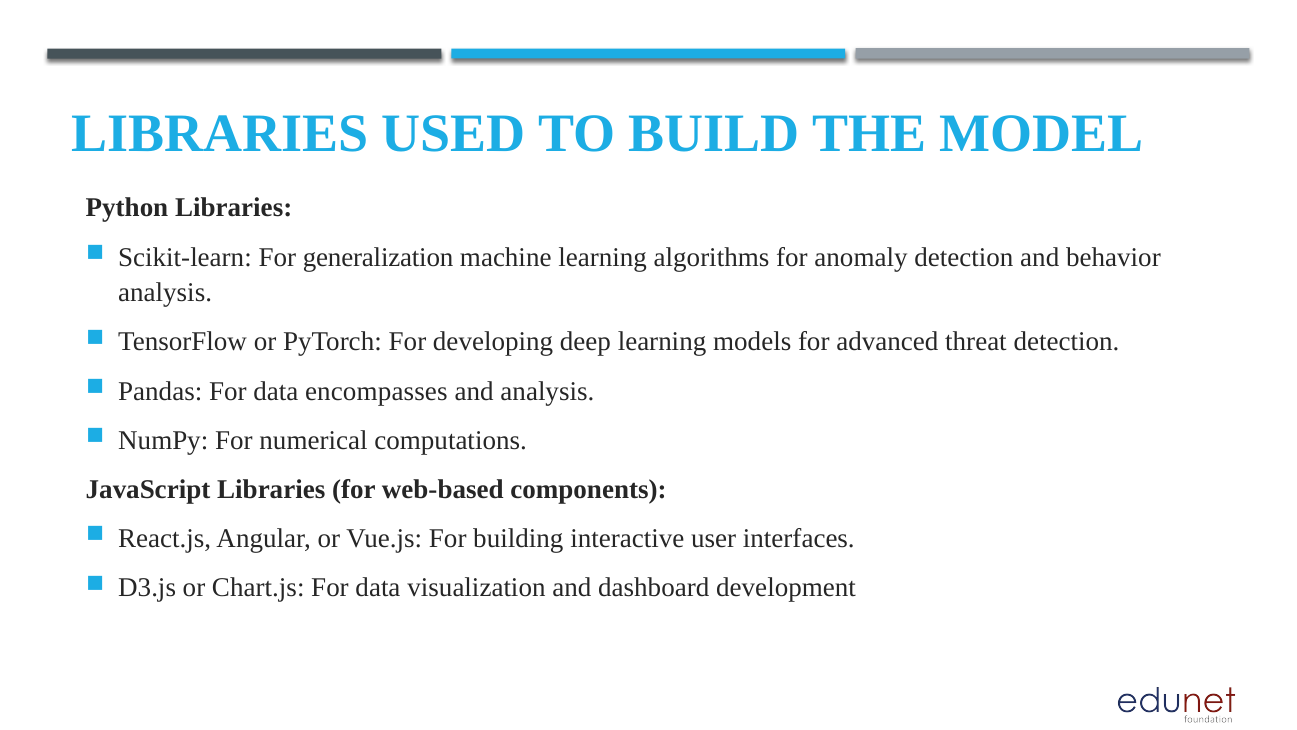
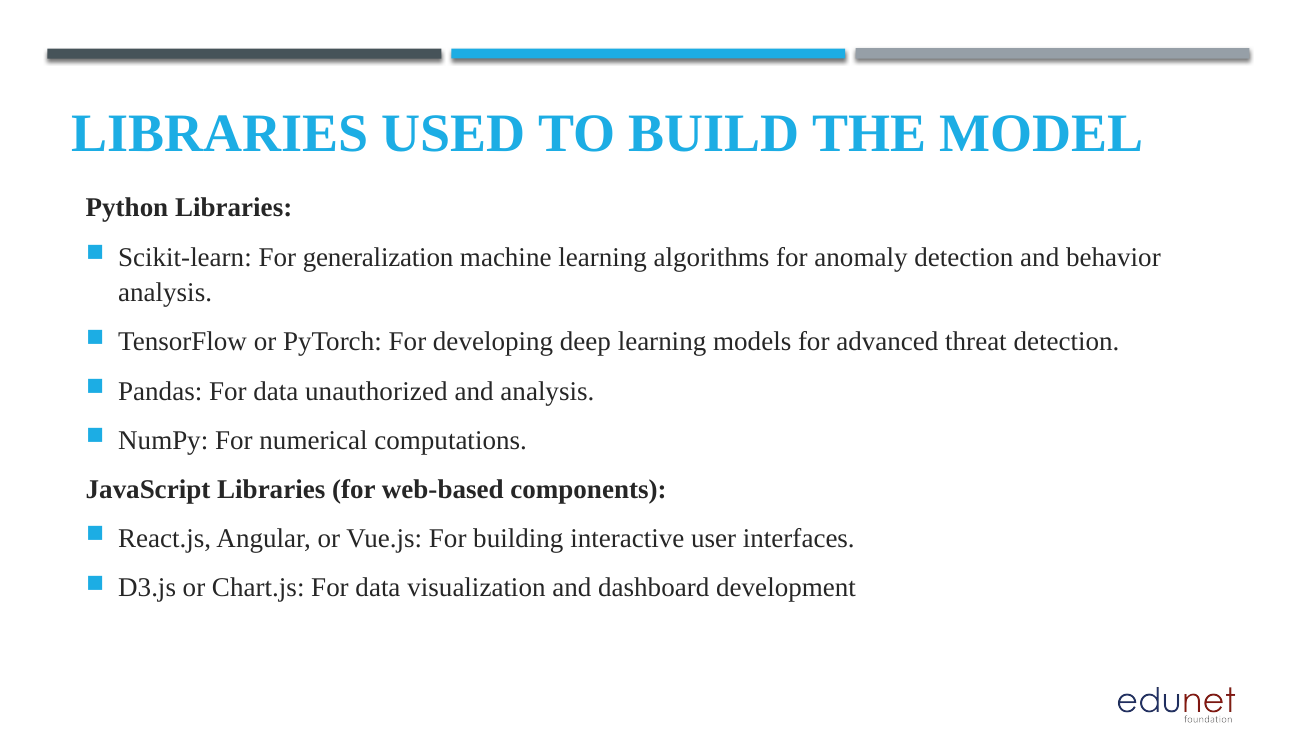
encompasses: encompasses -> unauthorized
